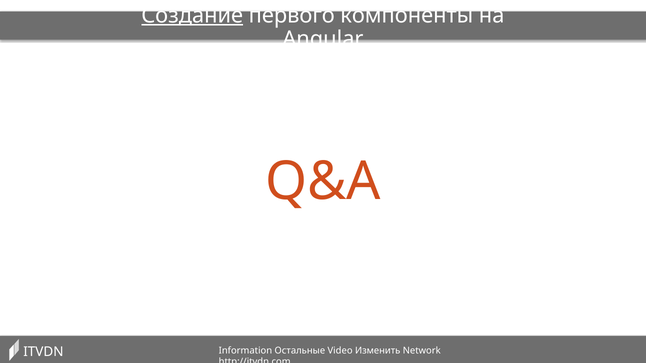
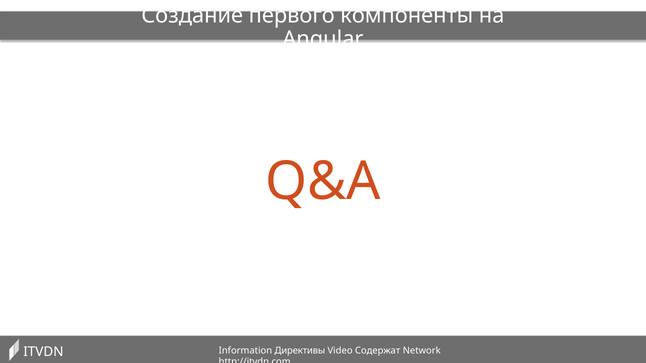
Создание underline: present -> none
Остальные: Остальные -> Директивы
Изменить: Изменить -> Содержат
